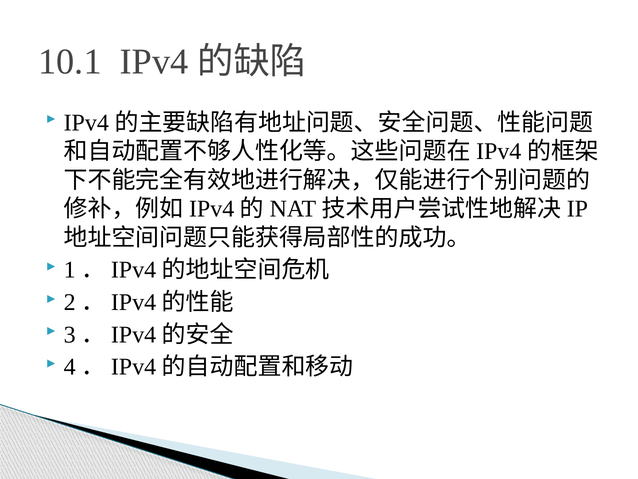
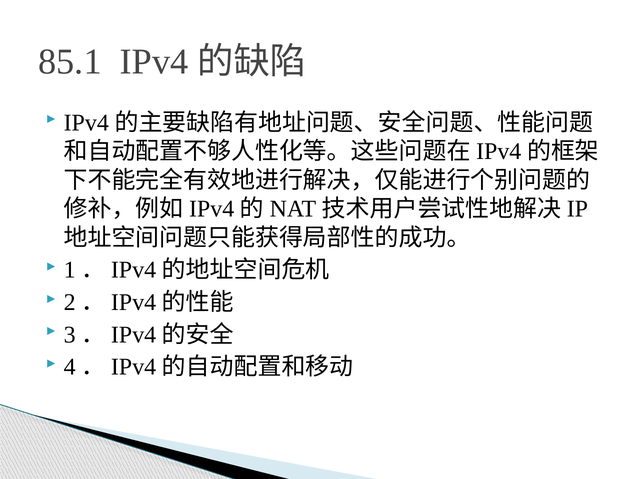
10.1: 10.1 -> 85.1
